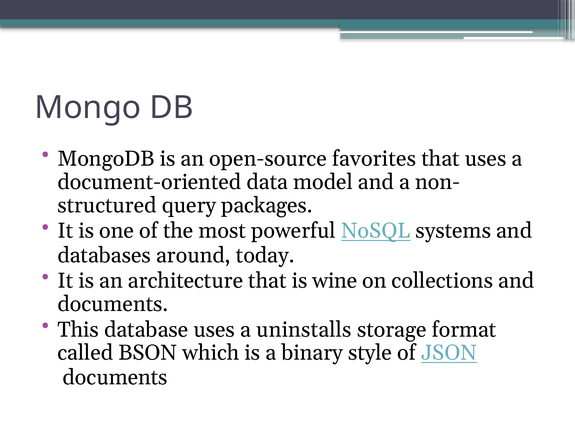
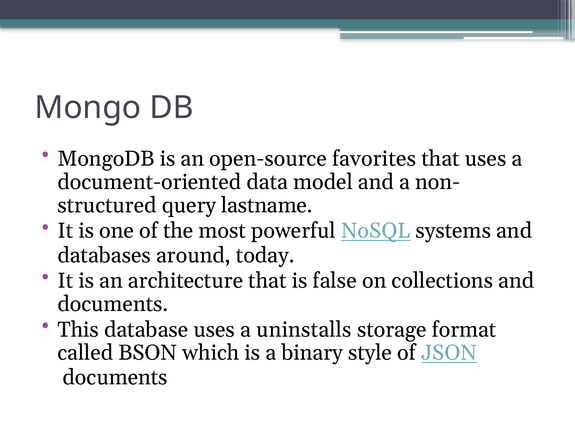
packages: packages -> lastname
wine: wine -> false
